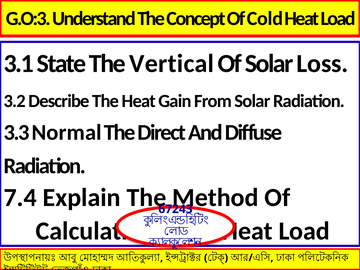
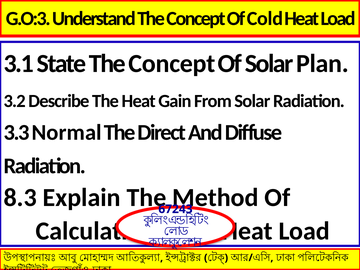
State The Vertical: Vertical -> Concept
Loss: Loss -> Plan
7.4: 7.4 -> 8.3
